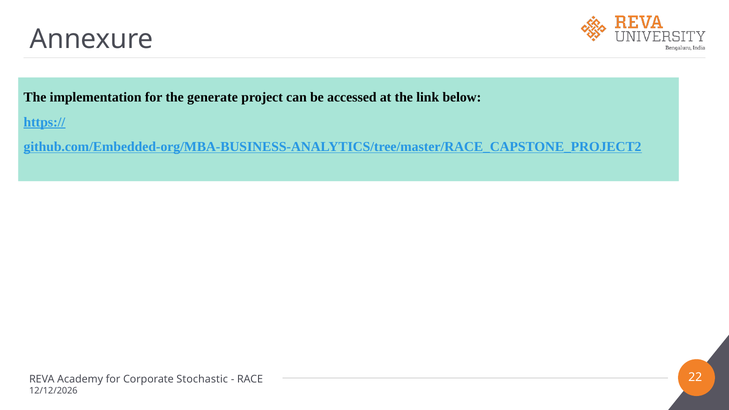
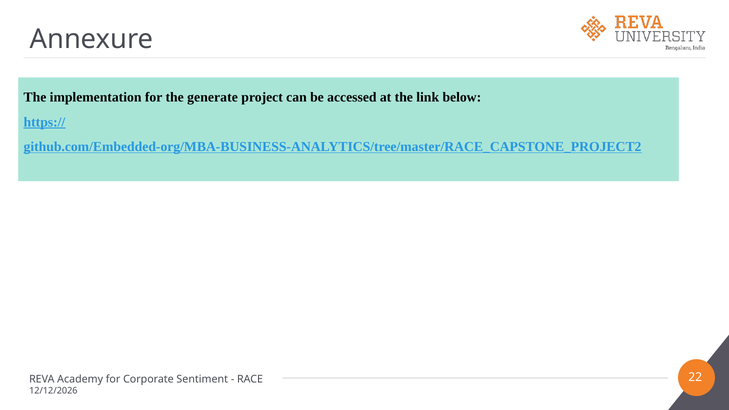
Stochastic: Stochastic -> Sentiment
